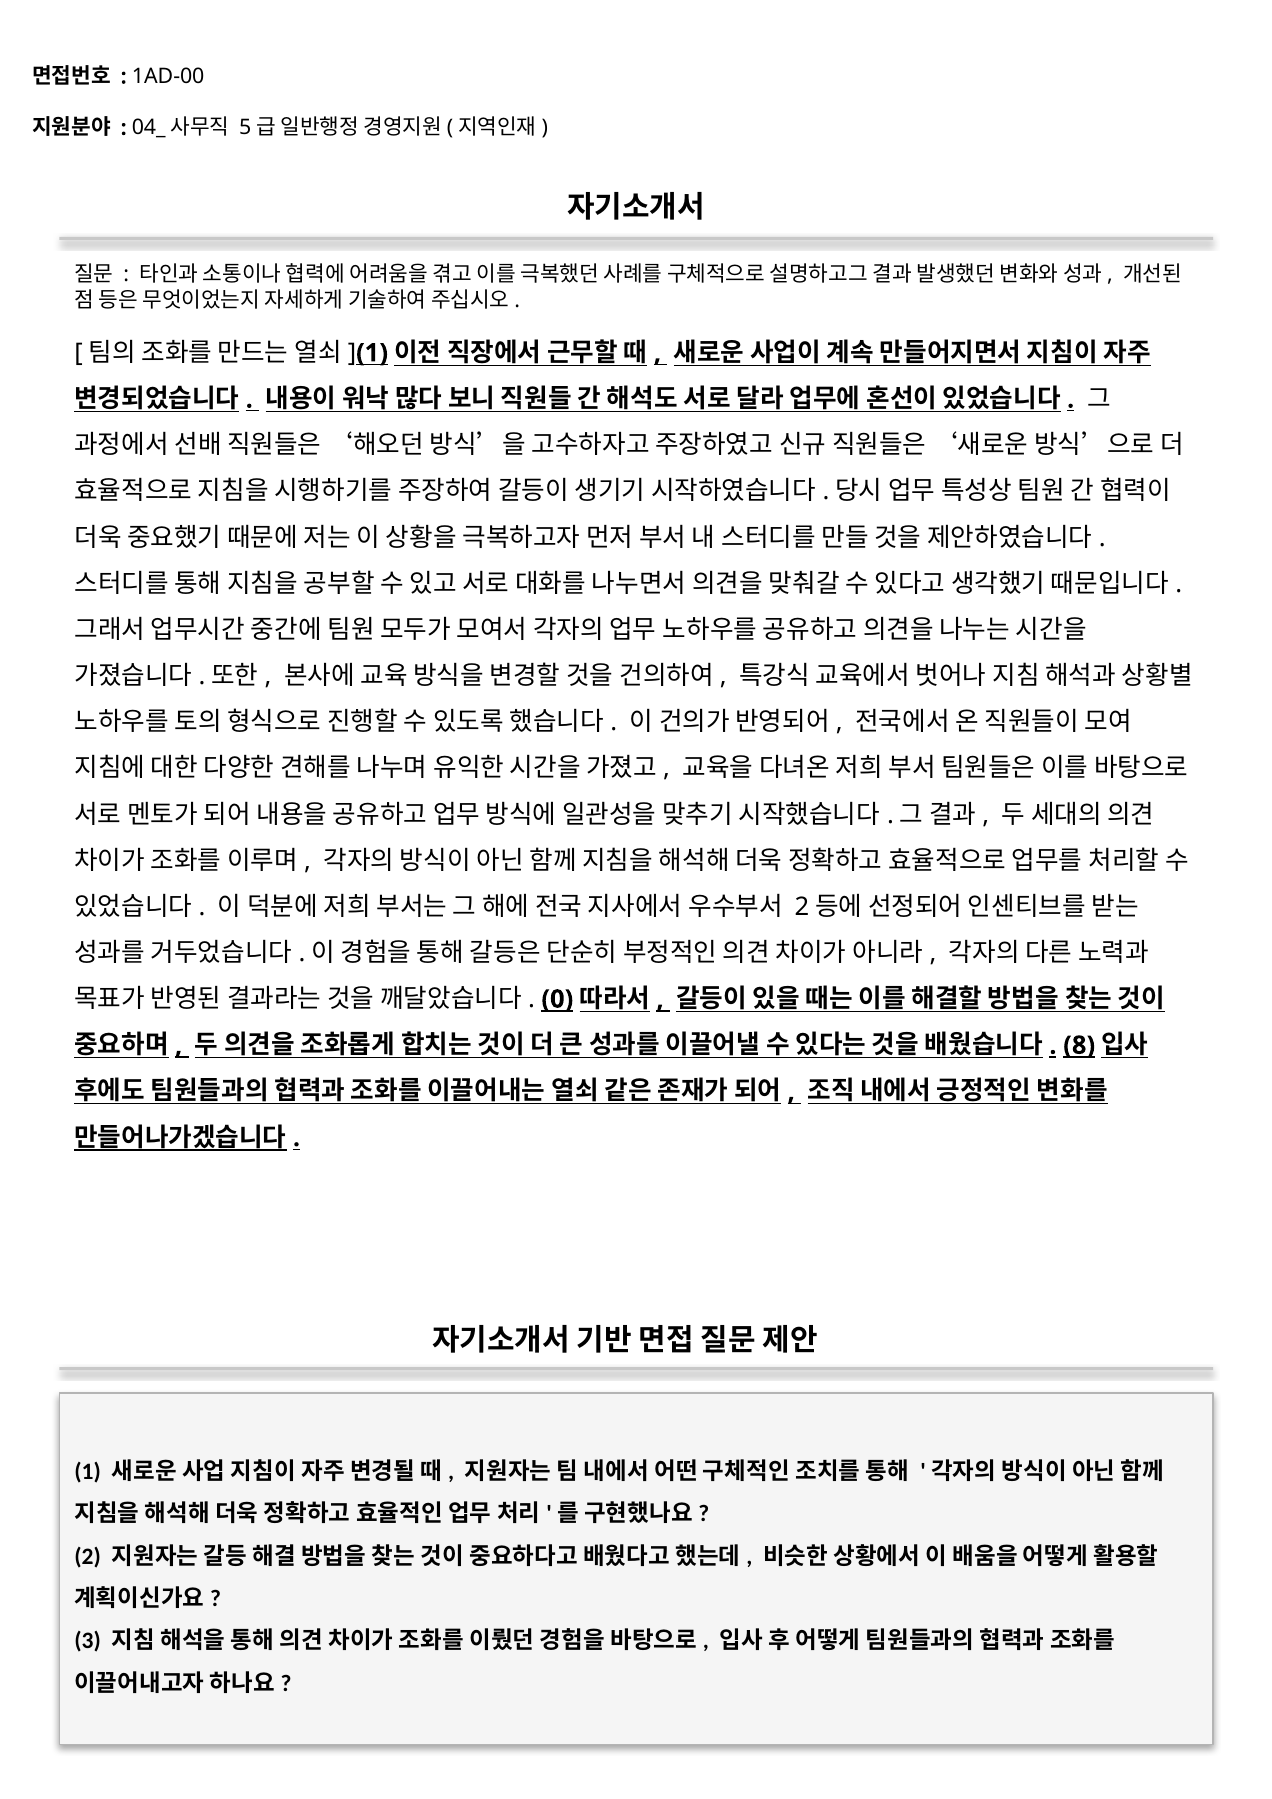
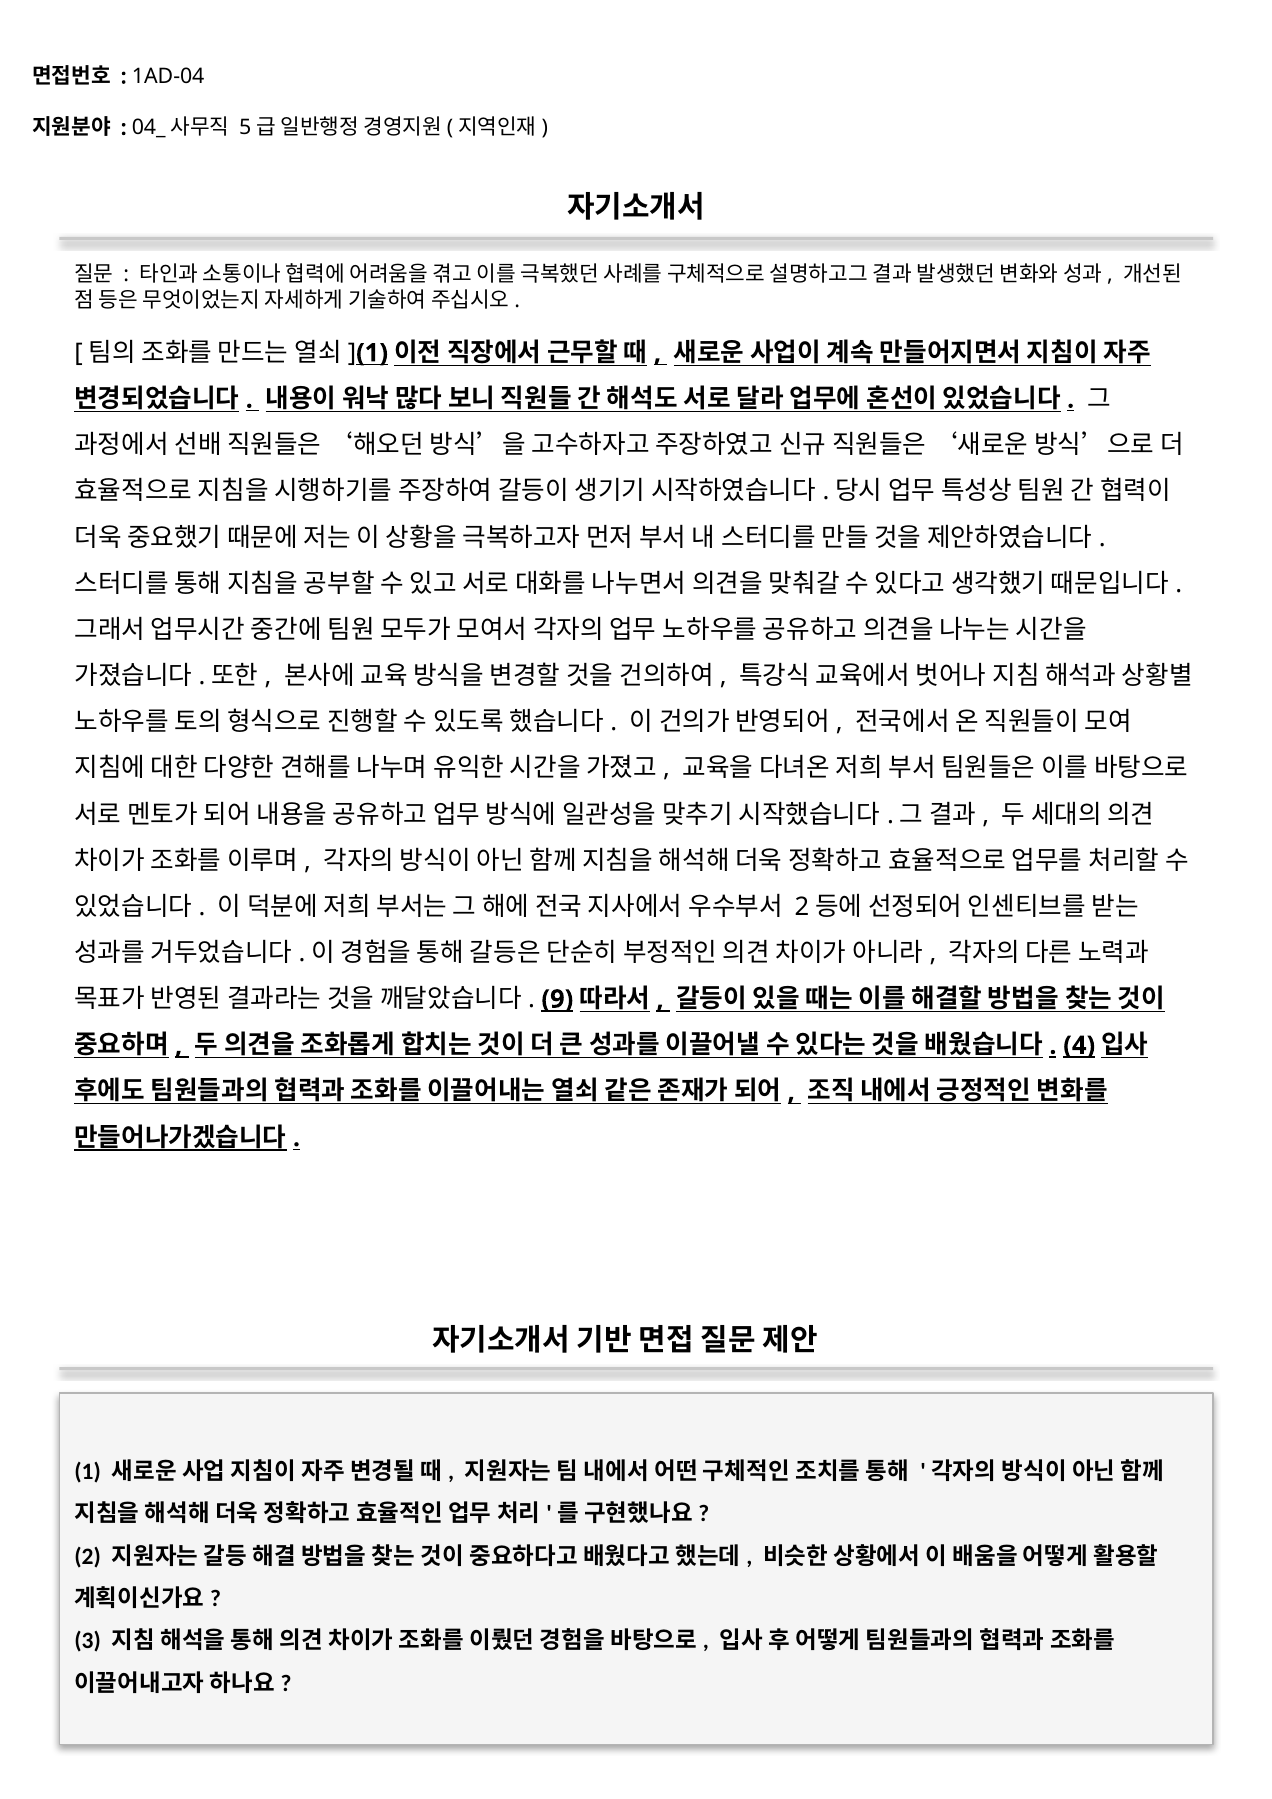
1AD-00: 1AD-00 -> 1AD-04
0: 0 -> 9
8: 8 -> 4
